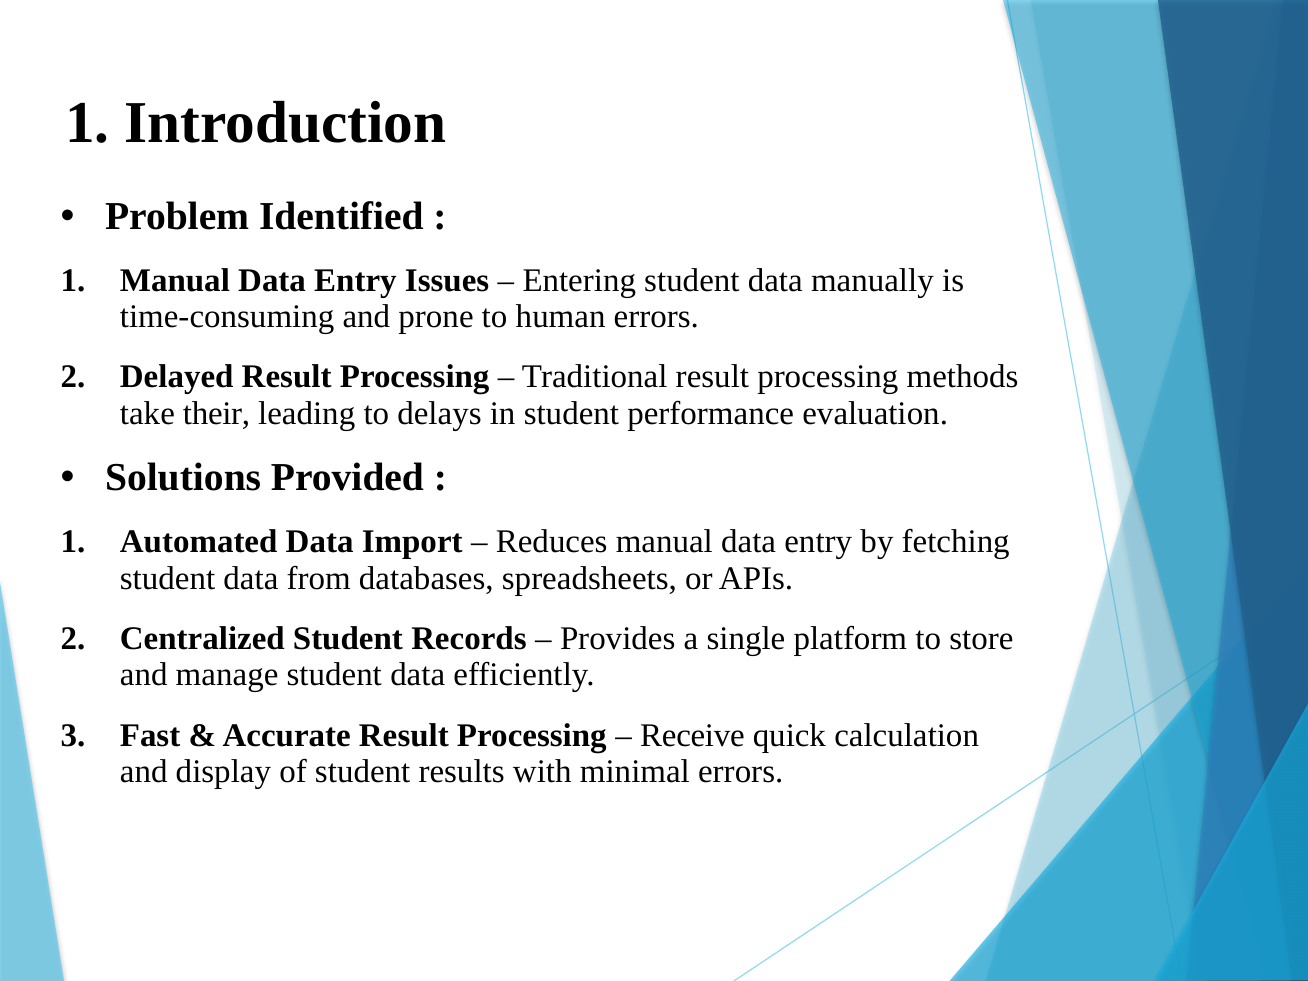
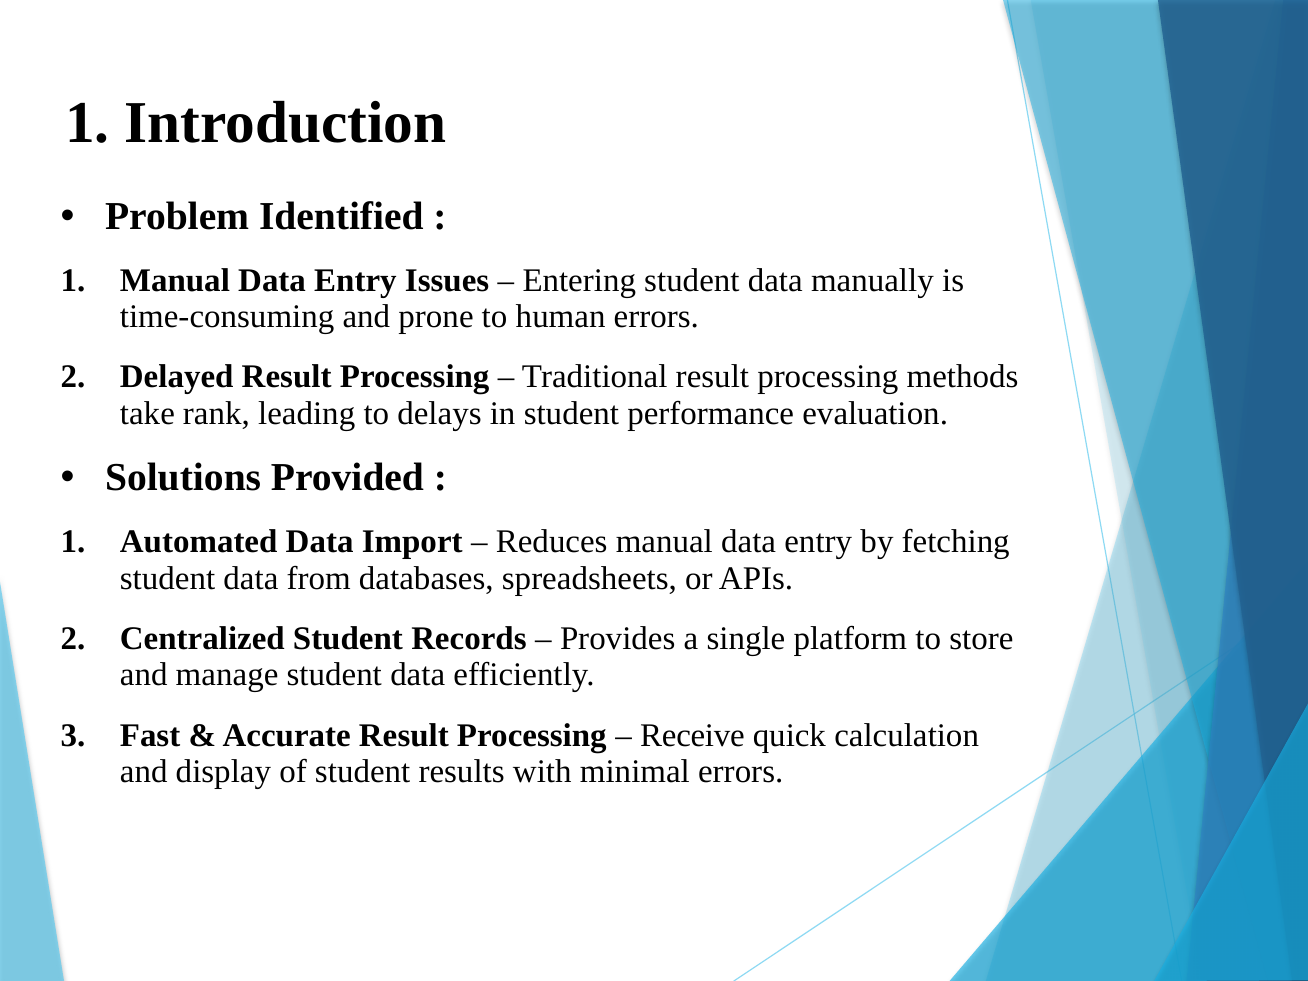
their: their -> rank
